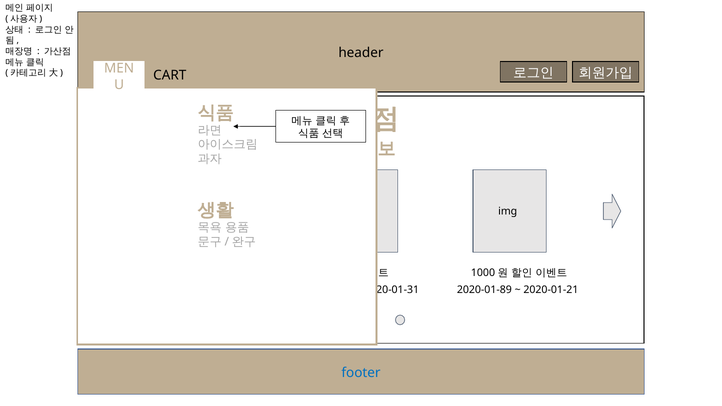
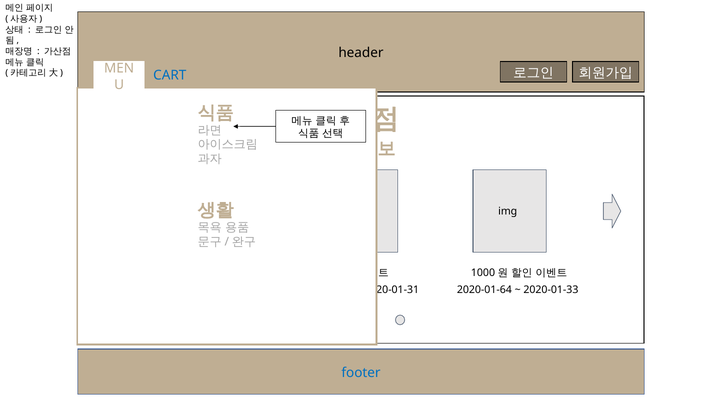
CART colour: black -> blue
2020-01-89: 2020-01-89 -> 2020-01-64
2020-01-21: 2020-01-21 -> 2020-01-33
